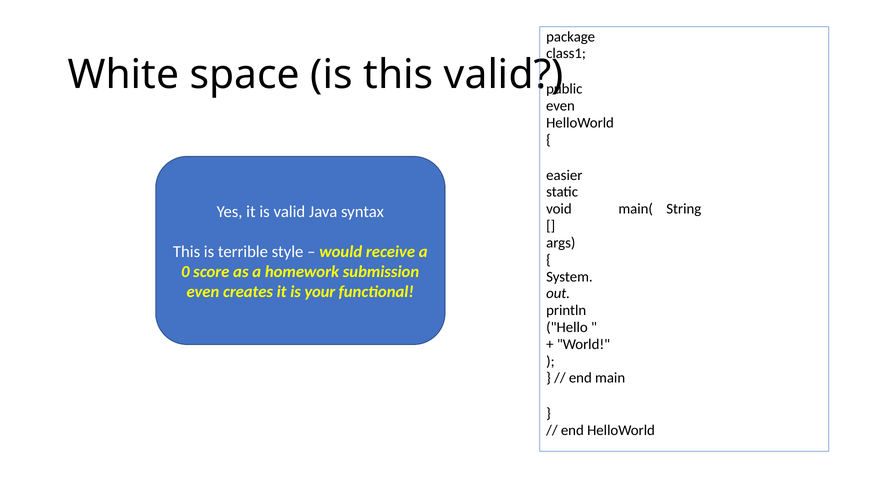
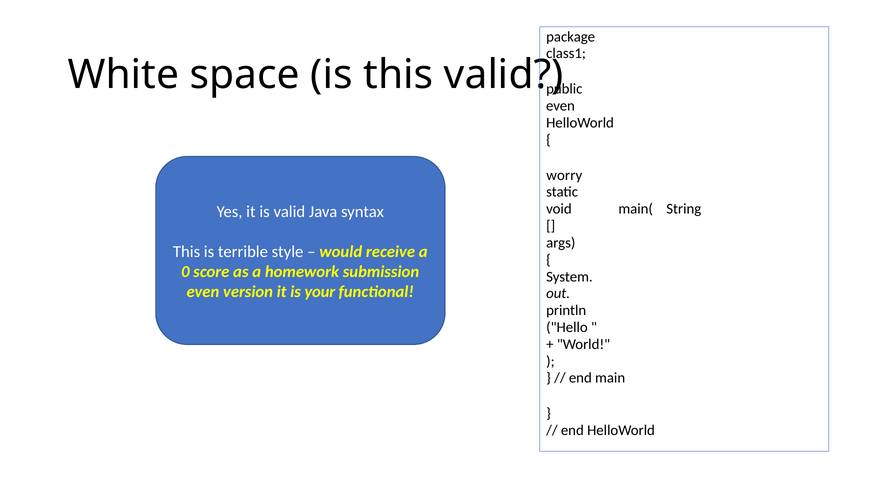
easier: easier -> worry
creates: creates -> version
